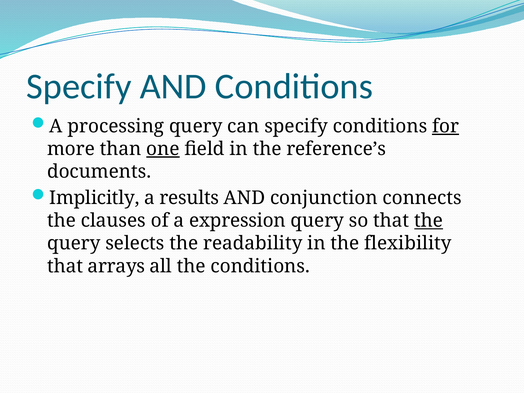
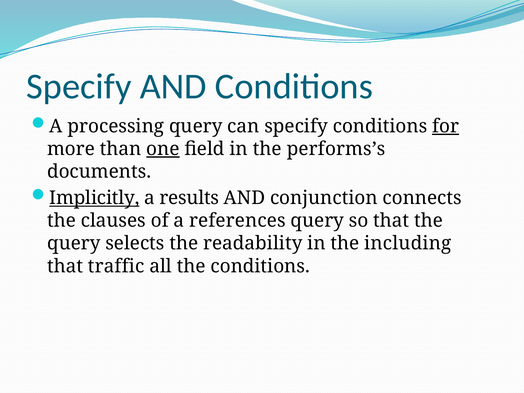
reference’s: reference’s -> performs’s
Implicitly underline: none -> present
expression: expression -> references
the at (429, 221) underline: present -> none
flexibility: flexibility -> including
arrays: arrays -> traffic
